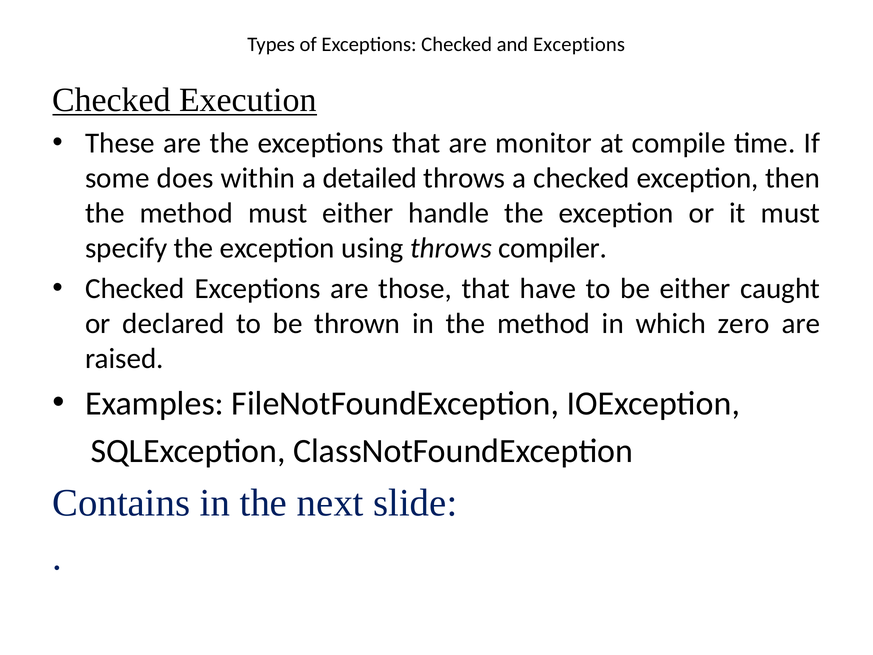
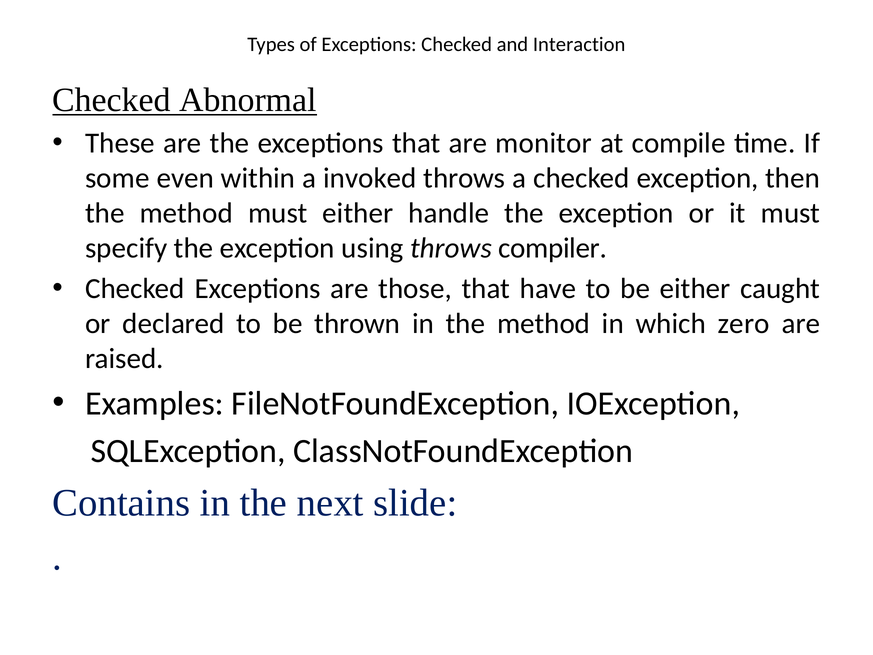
and Exceptions: Exceptions -> Interaction
Execution: Execution -> Abnormal
does: does -> even
detailed: detailed -> invoked
